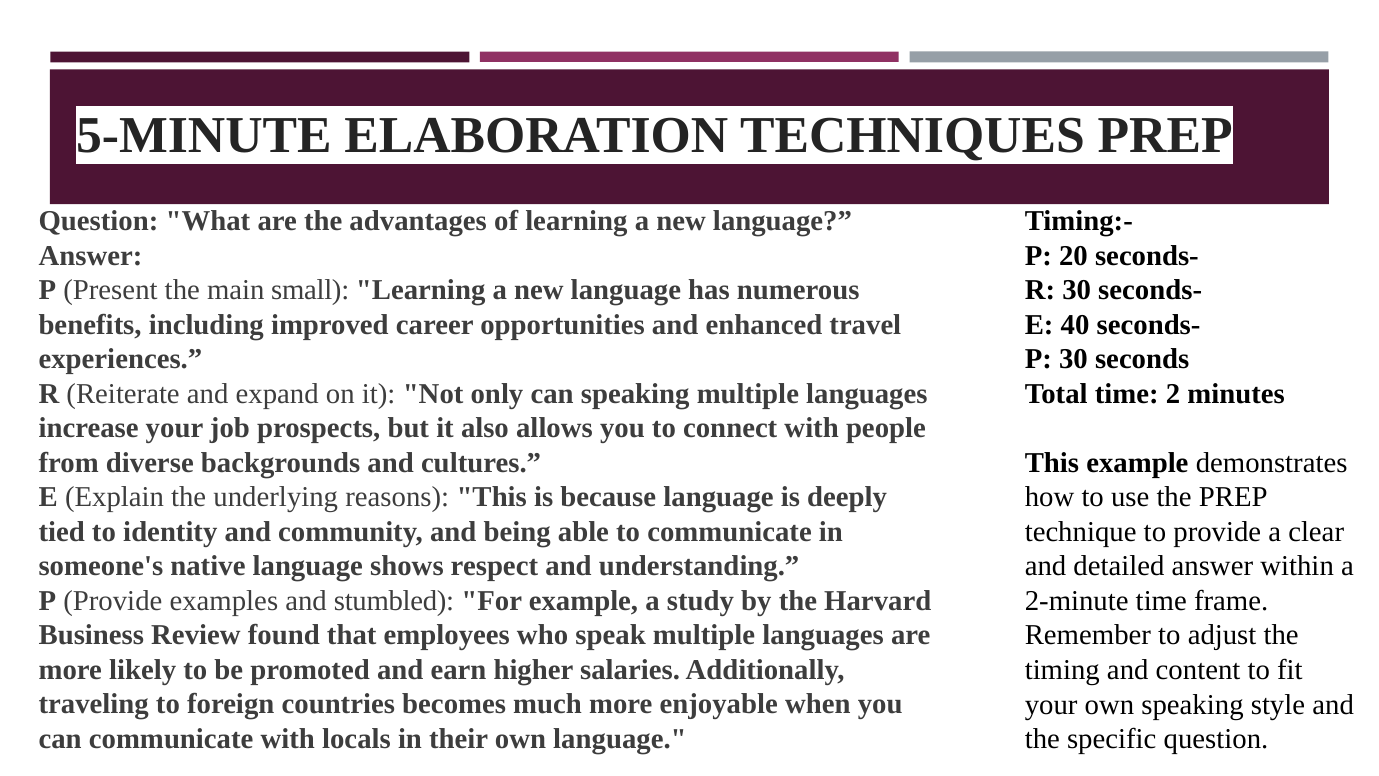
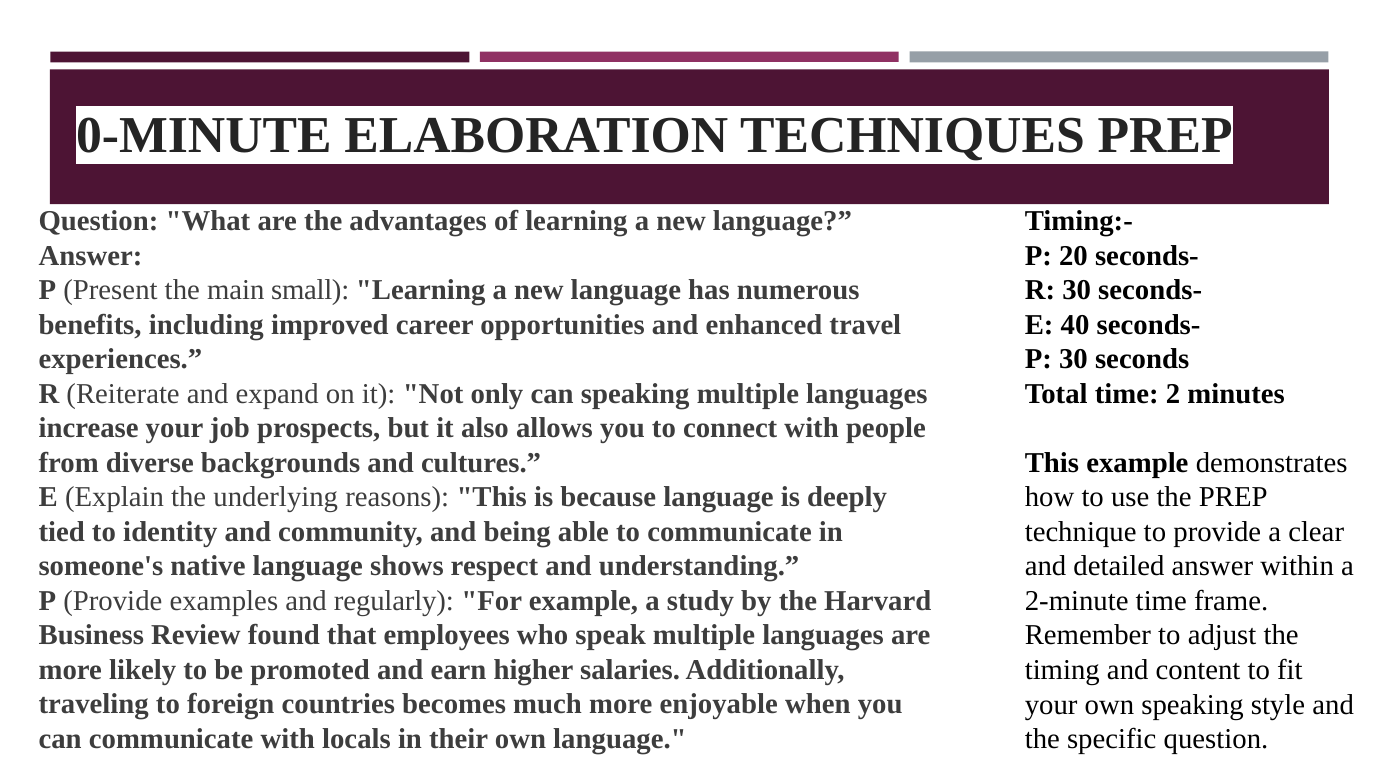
5-MINUTE: 5-MINUTE -> 0-MINUTE
stumbled: stumbled -> regularly
